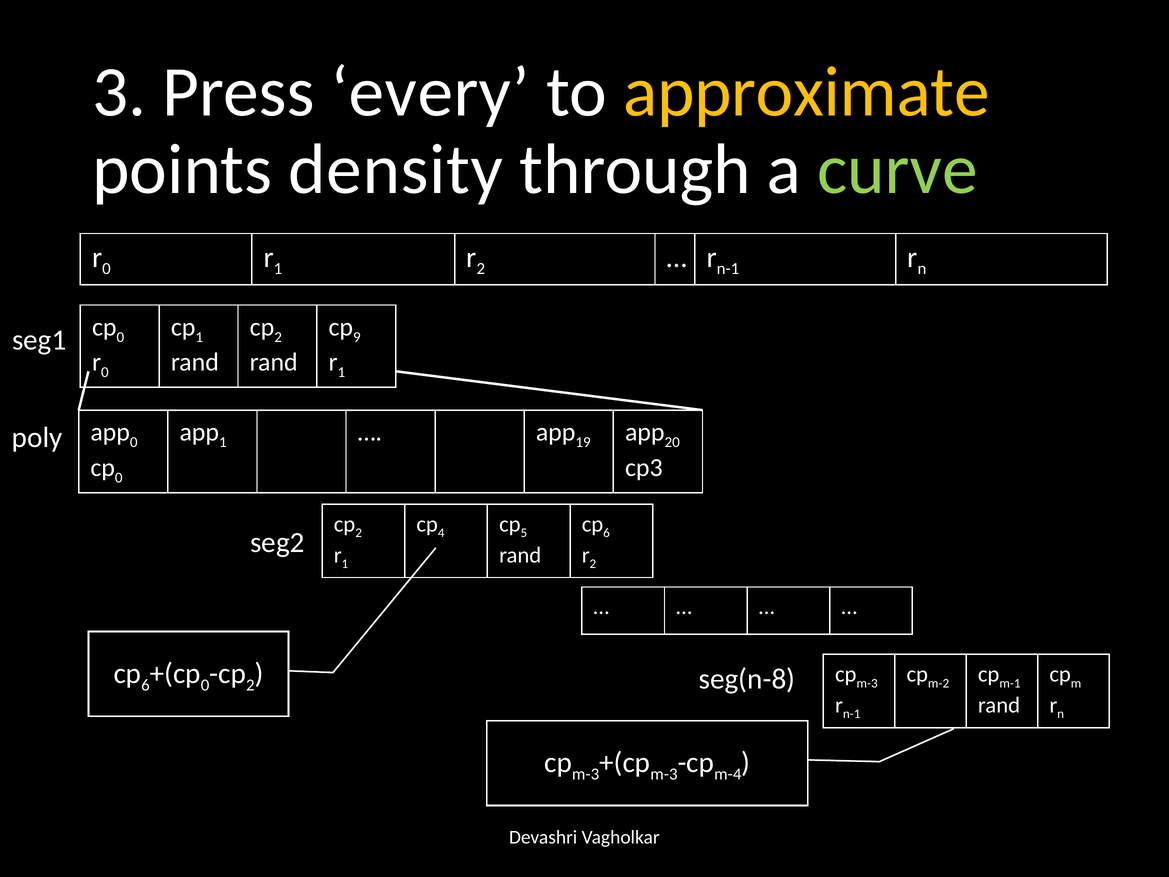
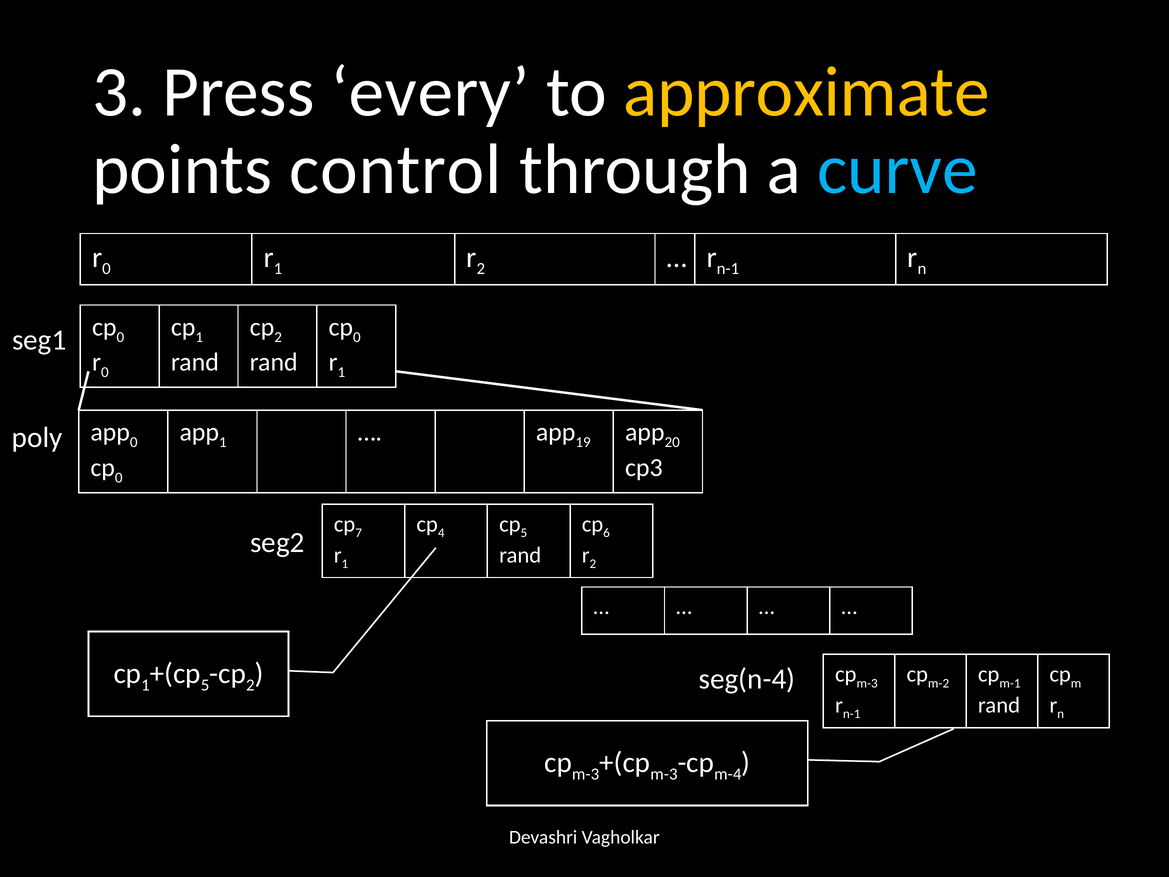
density: density -> control
curve colour: light green -> light blue
9 at (357, 337): 9 -> 0
2 at (359, 533): 2 -> 7
6 at (146, 685): 6 -> 1
0 at (205, 685): 0 -> 5
seg(n-8: seg(n-8 -> seg(n-4
